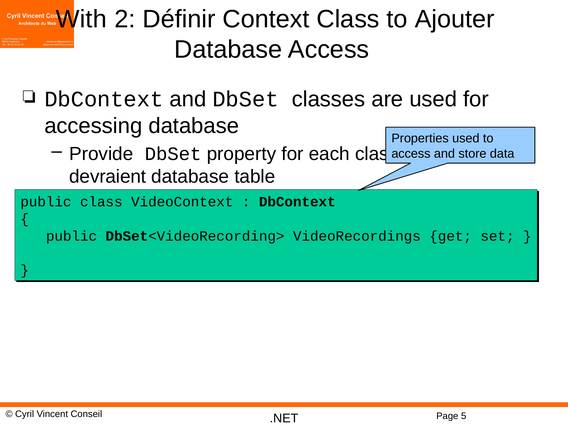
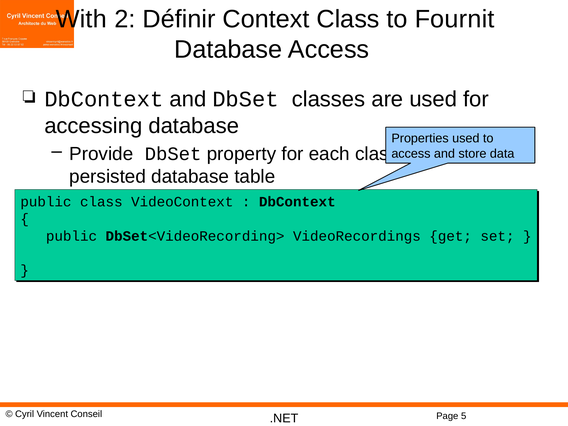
Ajouter: Ajouter -> Fournit
devraient: devraient -> persisted
